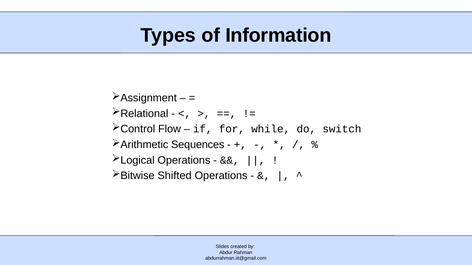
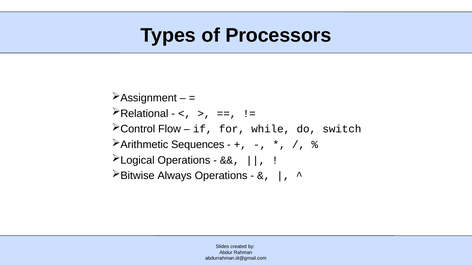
Information: Information -> Processors
Shifted: Shifted -> Always
